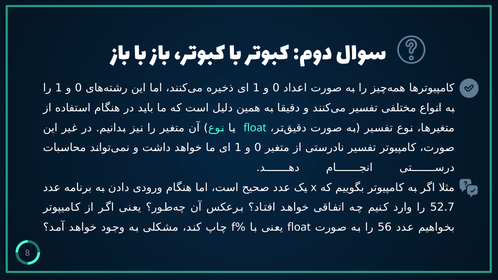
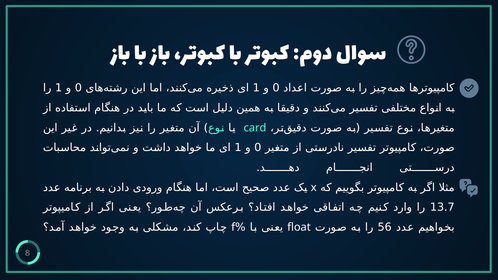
float at (255, 128): float -> card
52.7: 52.7 -> 13.7
